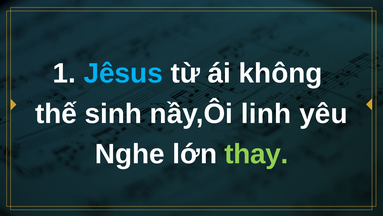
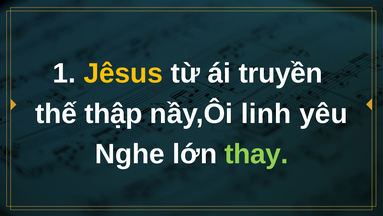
Jêsus colour: light blue -> yellow
không: không -> truyền
sinh: sinh -> thập
